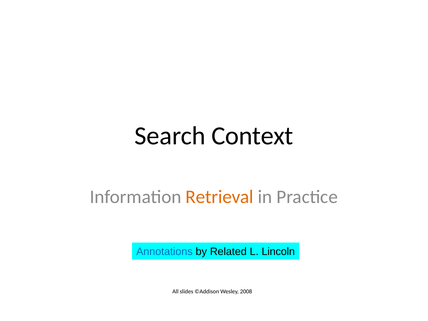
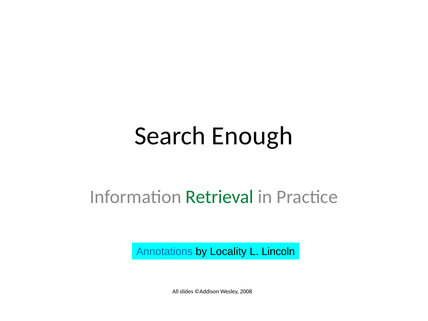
Context: Context -> Enough
Retrieval colour: orange -> green
Related: Related -> Locality
